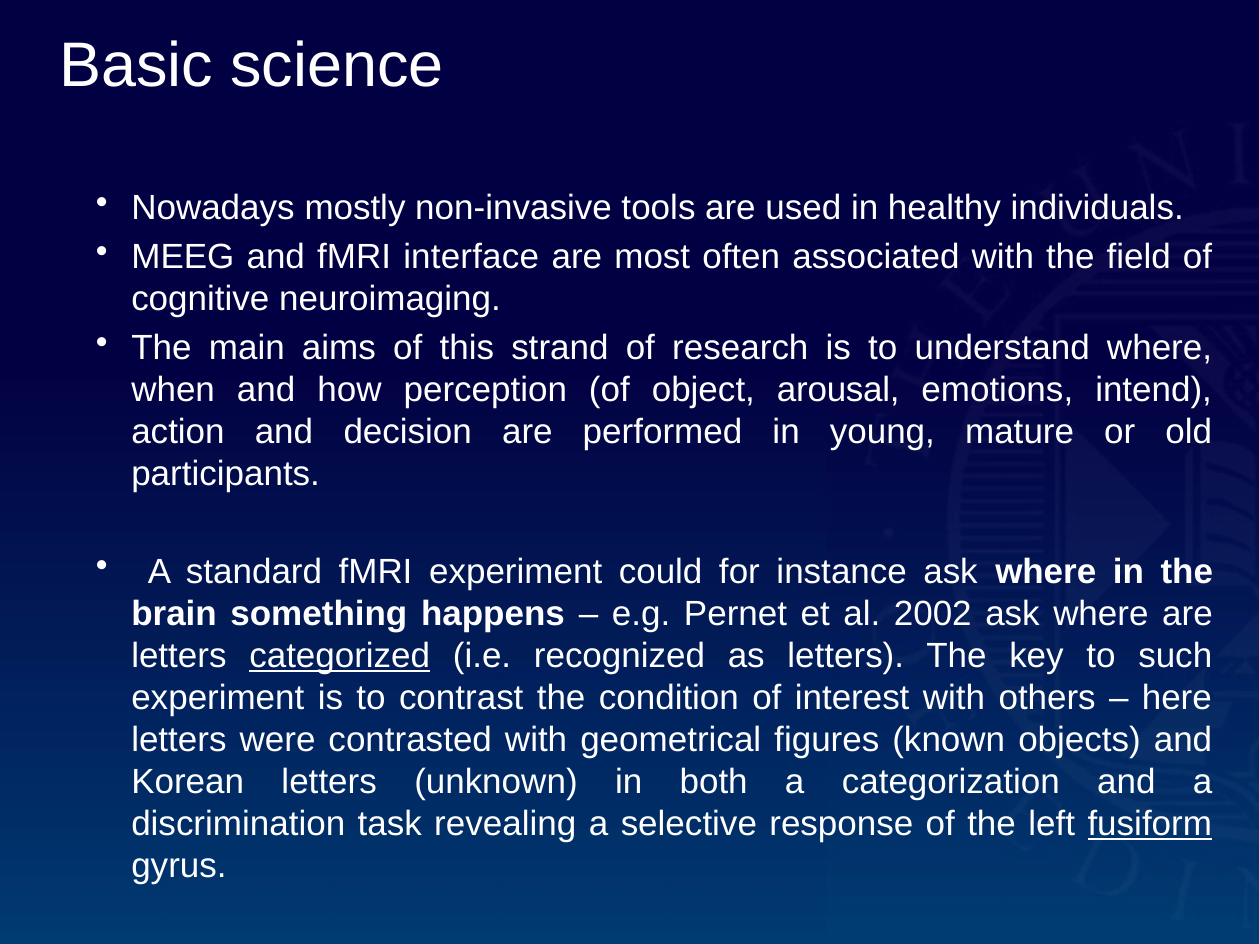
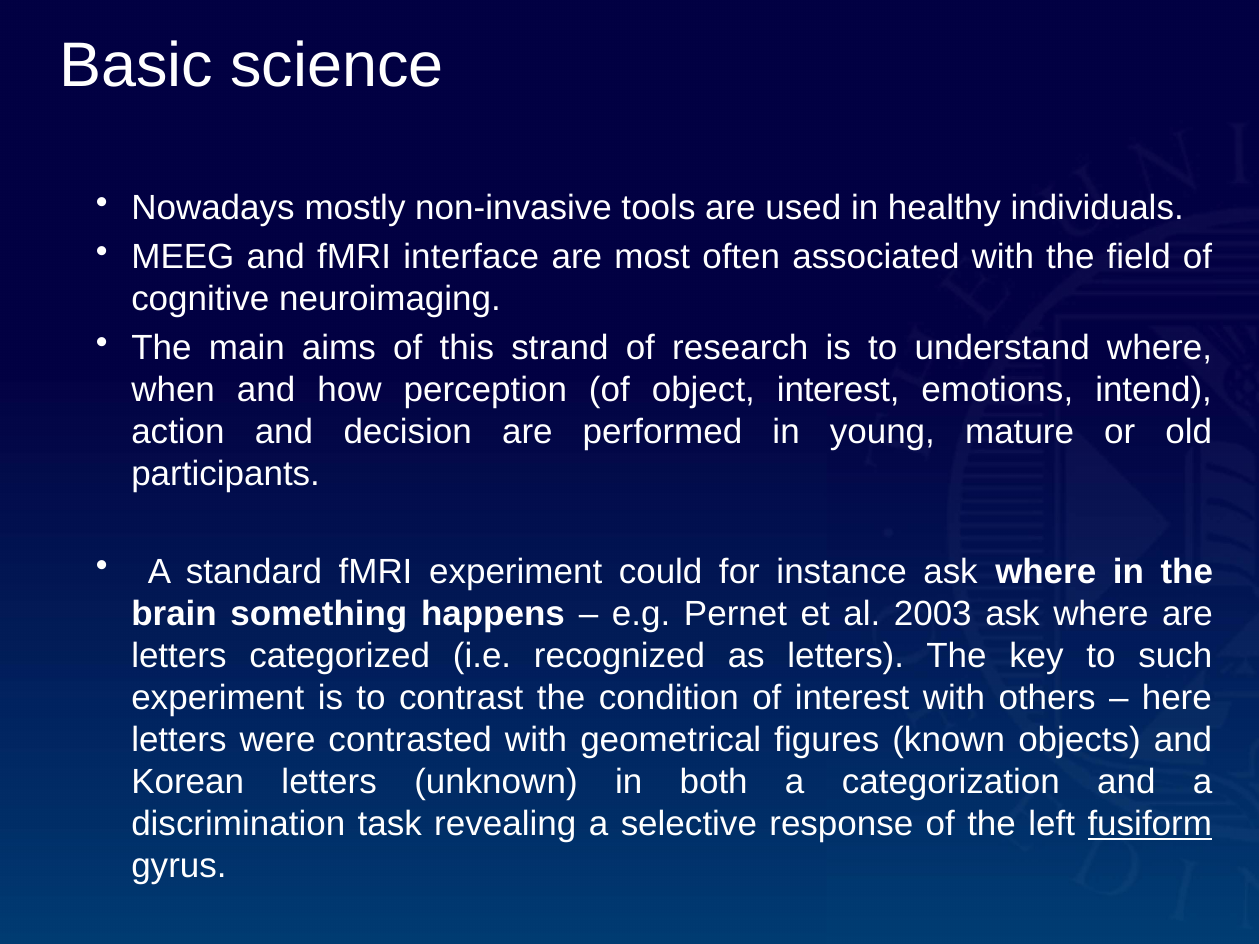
object arousal: arousal -> interest
2002: 2002 -> 2003
categorized underline: present -> none
